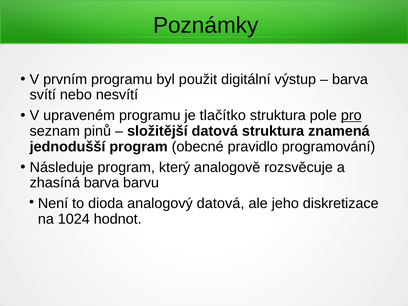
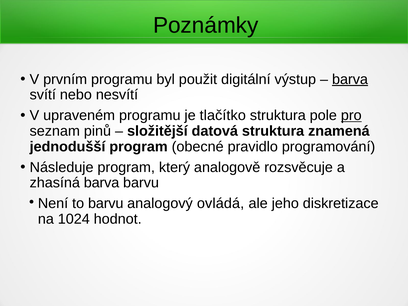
barva at (350, 79) underline: none -> present
to dioda: dioda -> barvu
analogový datová: datová -> ovládá
